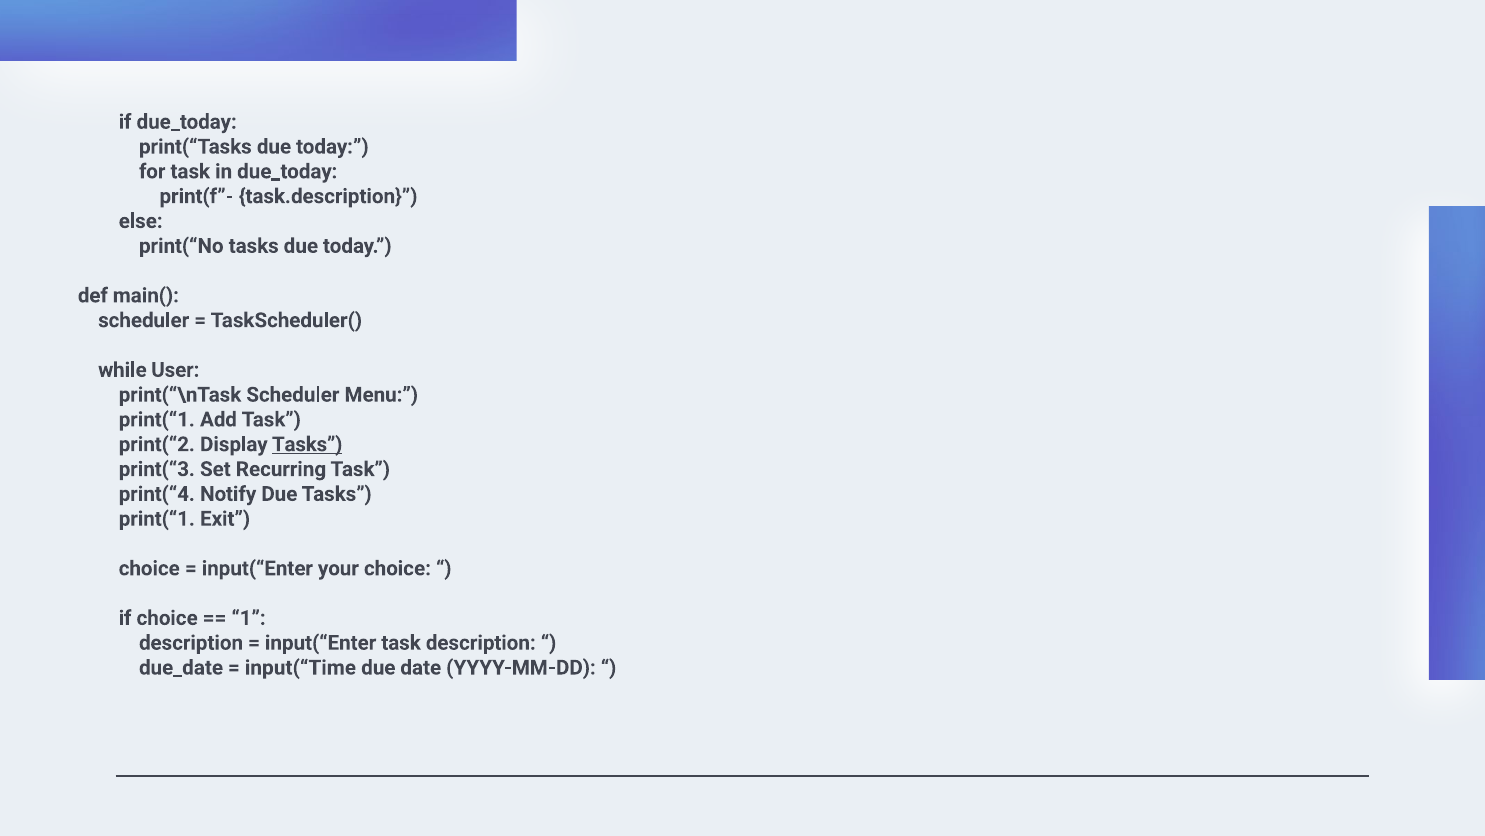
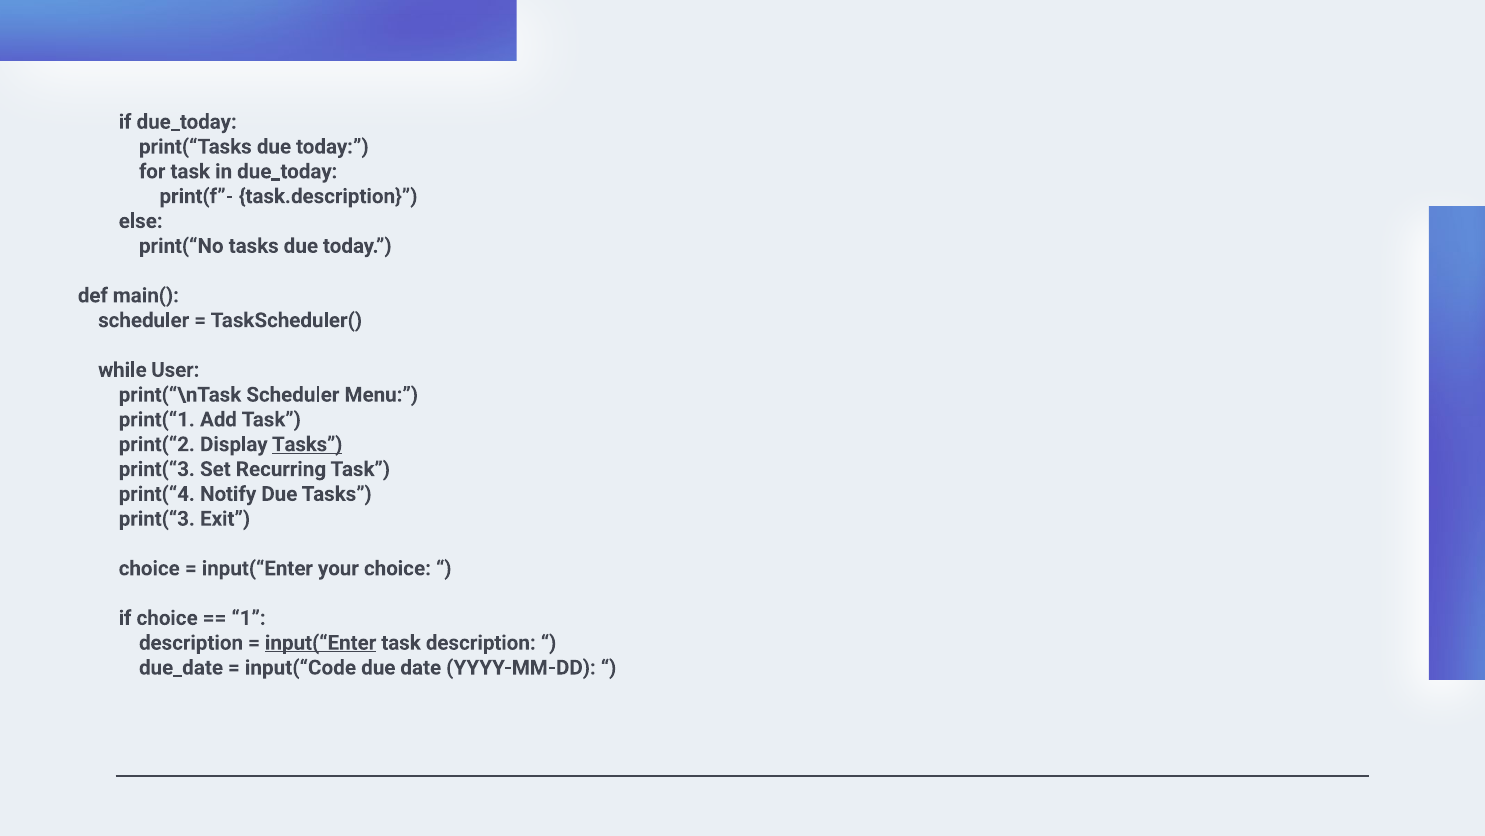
print(“1 at (157, 518): print(“1 -> print(“3
input(“Enter at (321, 642) underline: none -> present
input(“Time: input(“Time -> input(“Code
